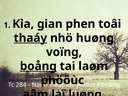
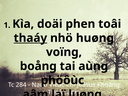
gian: gian -> doäi
boång underline: present -> none
tai laøm: laøm -> aùng
